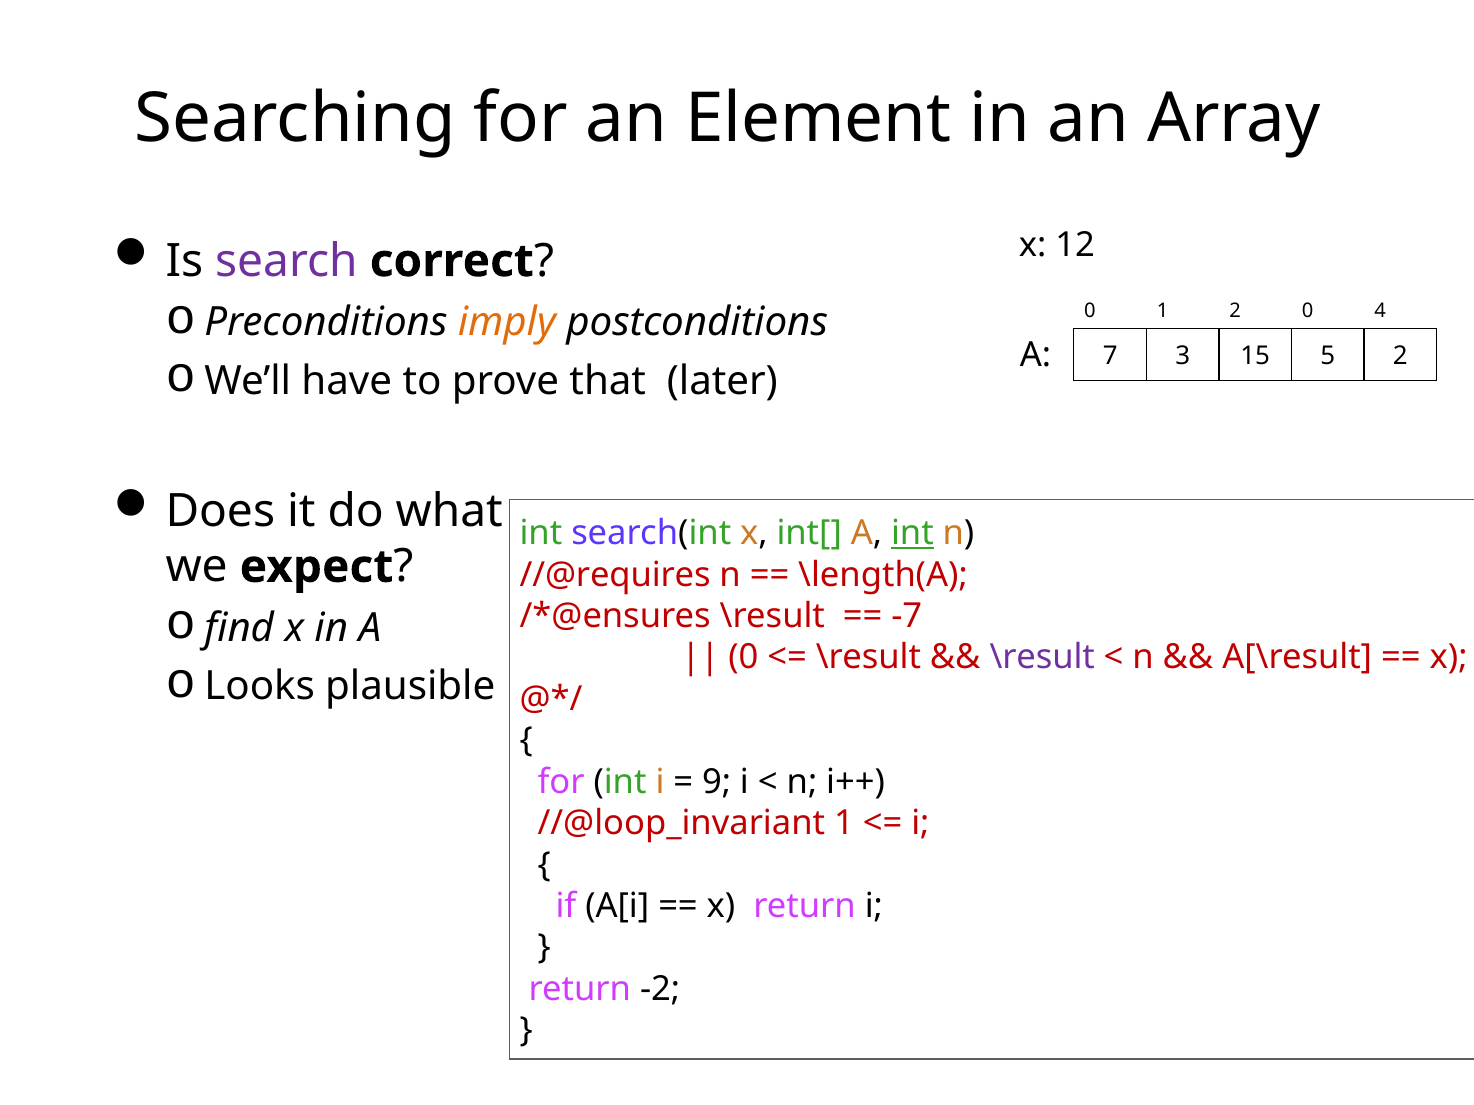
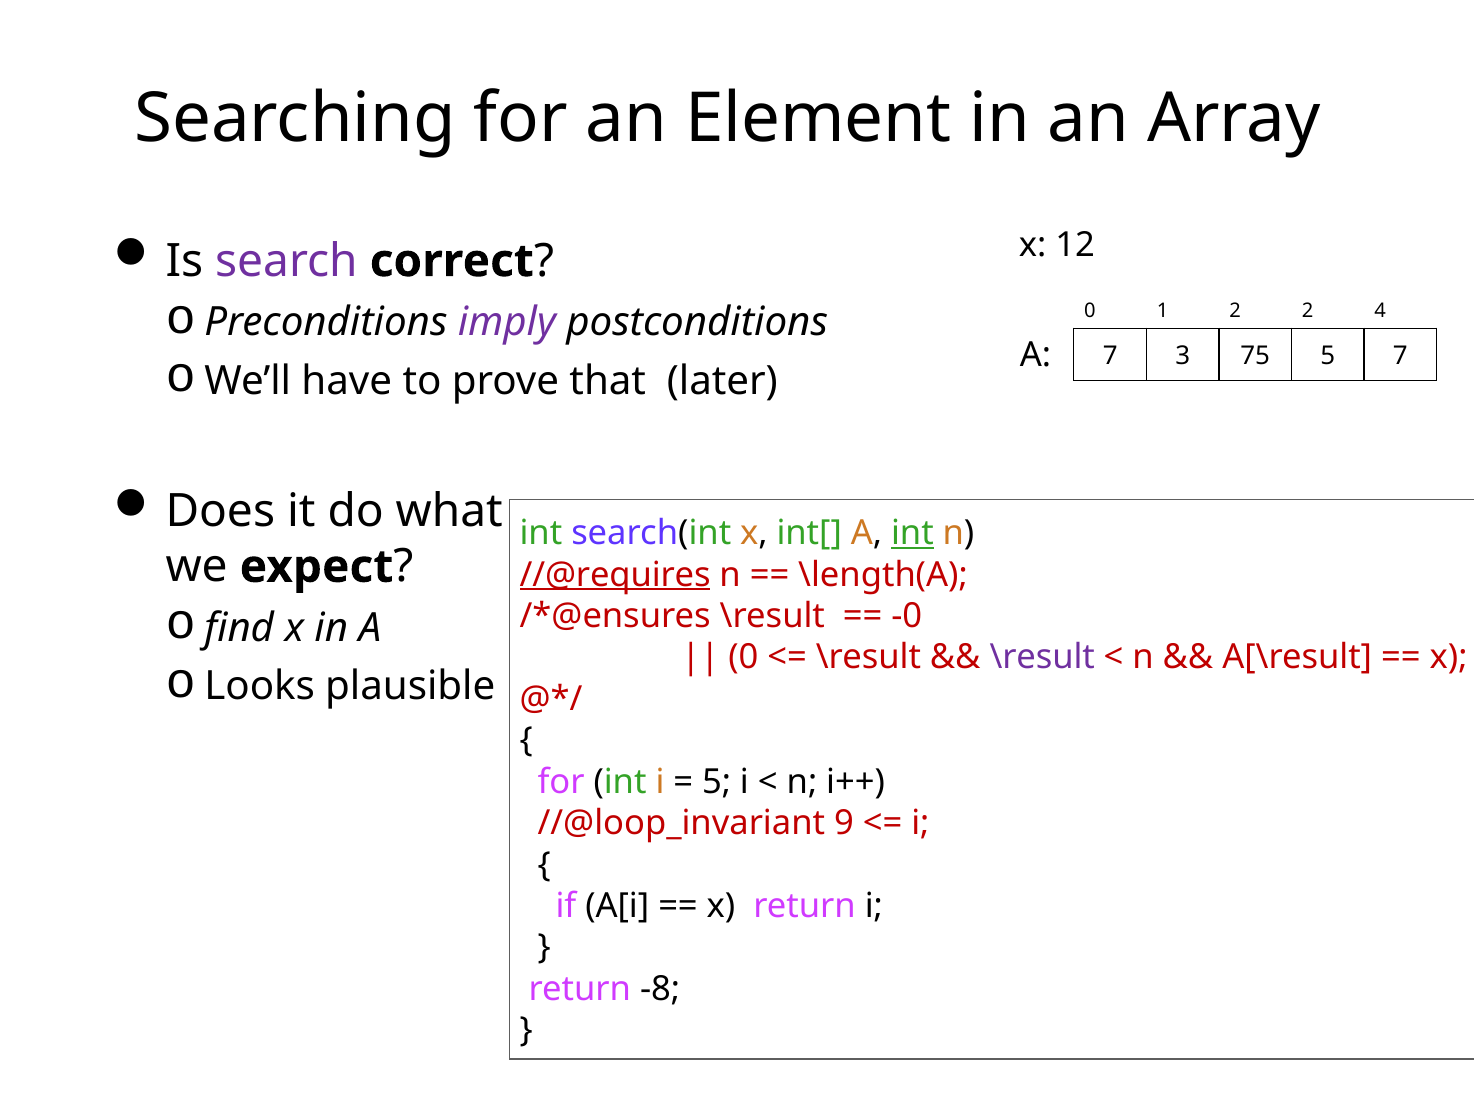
imply colour: orange -> purple
2 0: 0 -> 2
15: 15 -> 75
5 2: 2 -> 7
//@requires underline: none -> present
-7: -7 -> -0
9 at (717, 782): 9 -> 5
//@loop_invariant 1: 1 -> 9
-2: -2 -> -8
